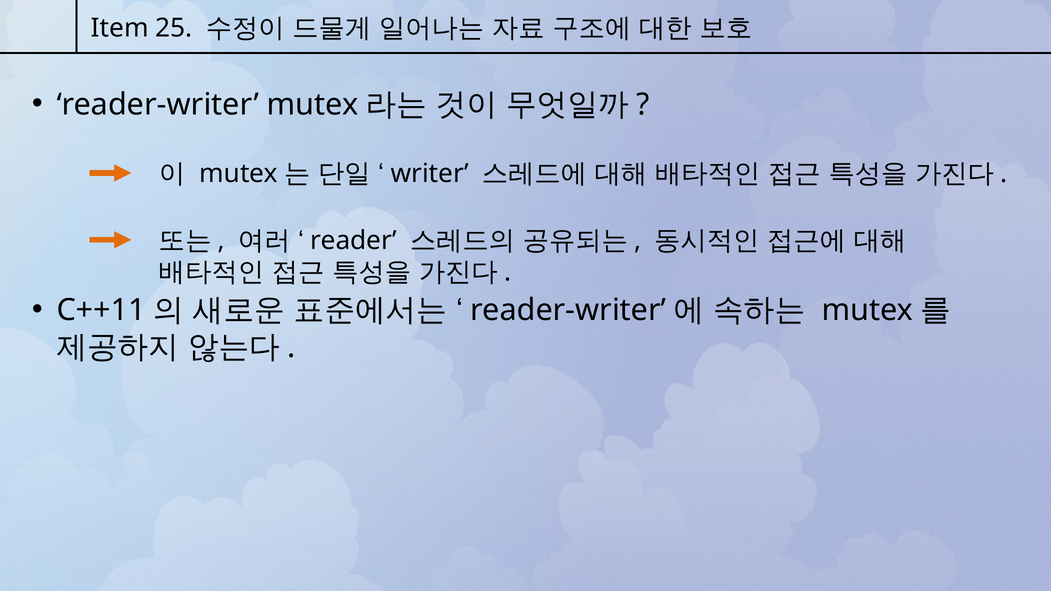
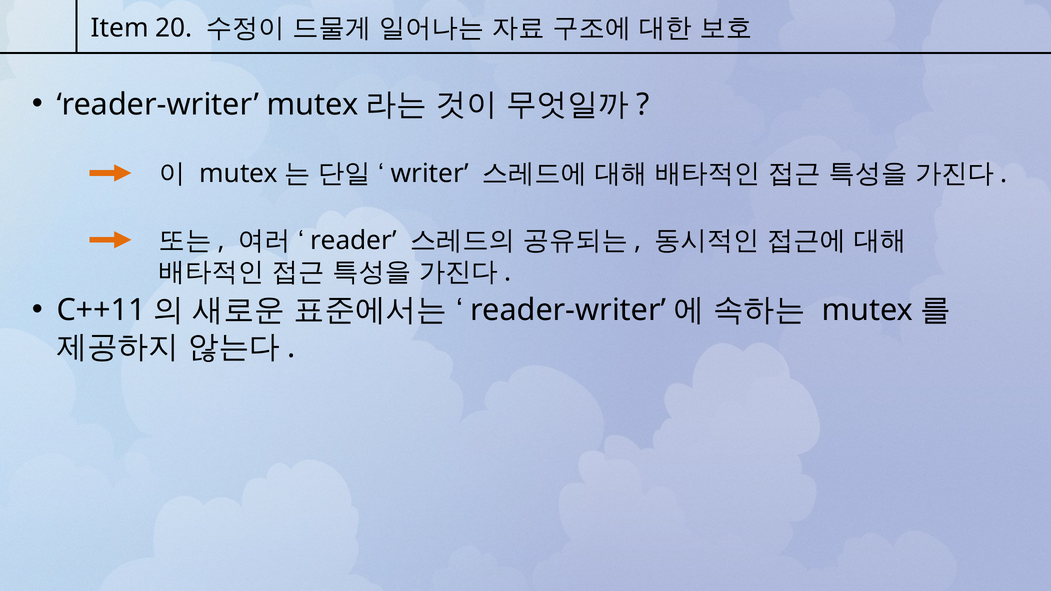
25: 25 -> 20
